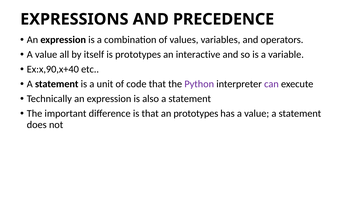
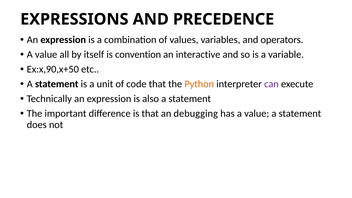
is prototypes: prototypes -> convention
Ex:x,90,x+40: Ex:x,90,x+40 -> Ex:x,90,x+50
Python colour: purple -> orange
an prototypes: prototypes -> debugging
